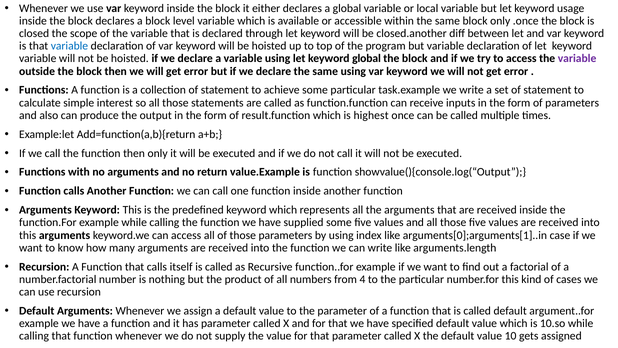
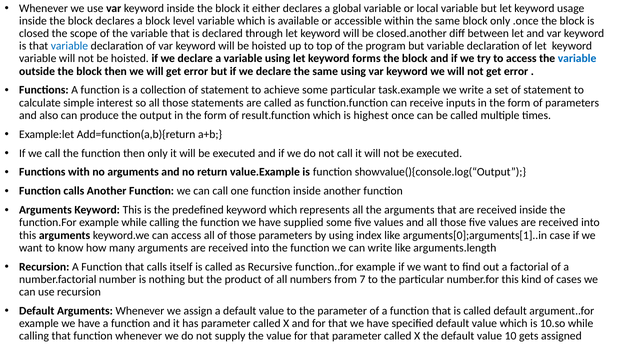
keyword global: global -> forms
variable at (577, 59) colour: purple -> blue
4: 4 -> 7
